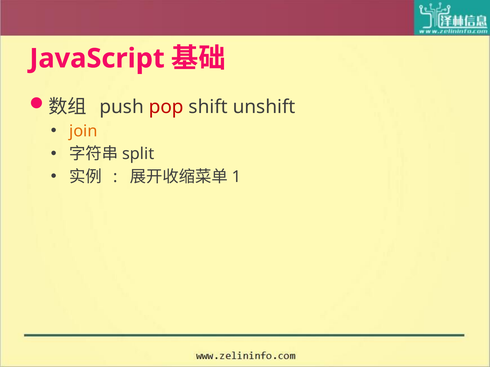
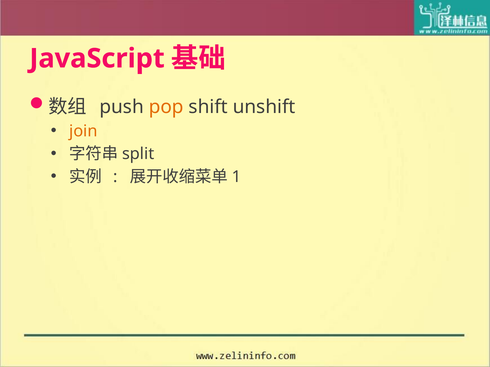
pop colour: red -> orange
